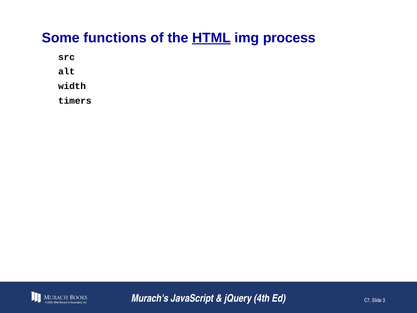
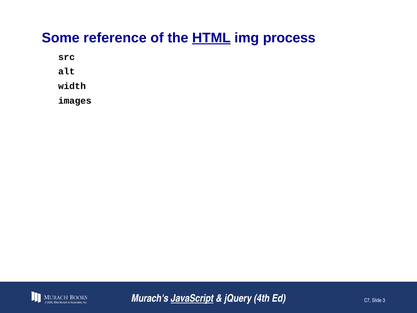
functions: functions -> reference
timers: timers -> images
JavaScript underline: none -> present
